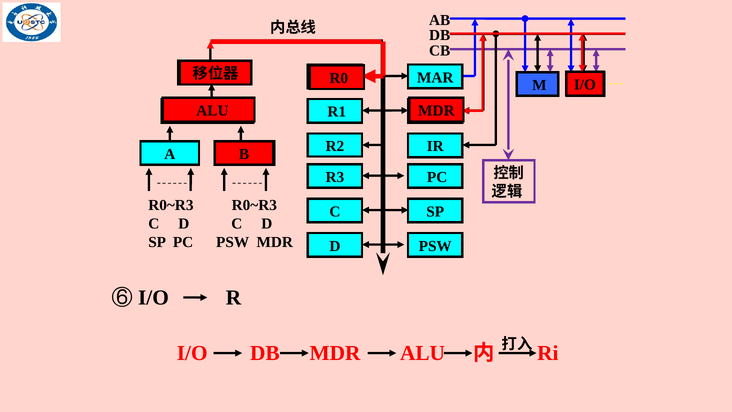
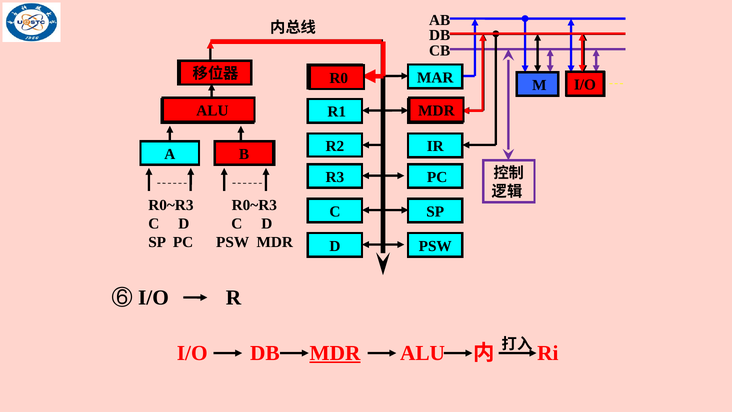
MDR at (335, 353) underline: none -> present
